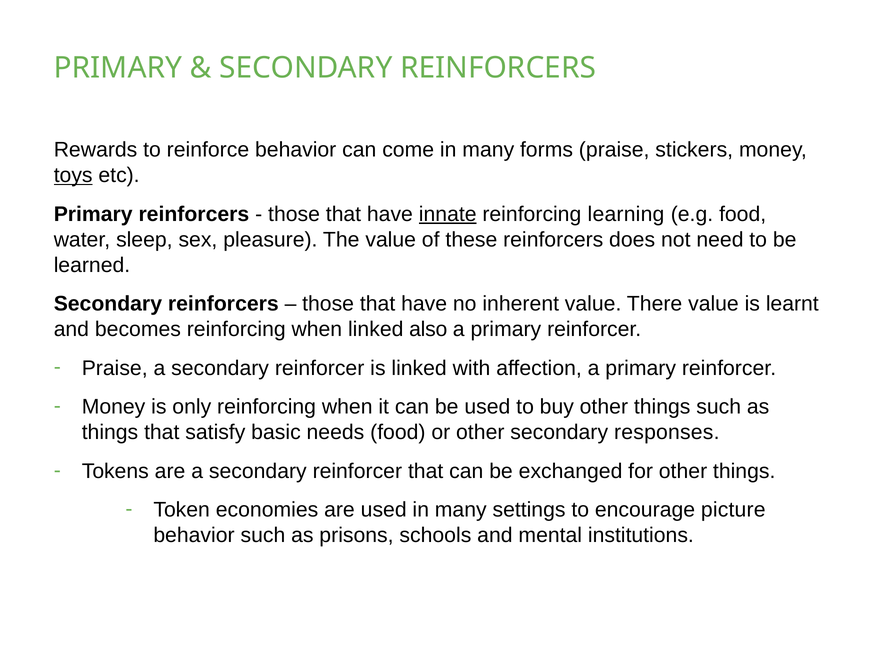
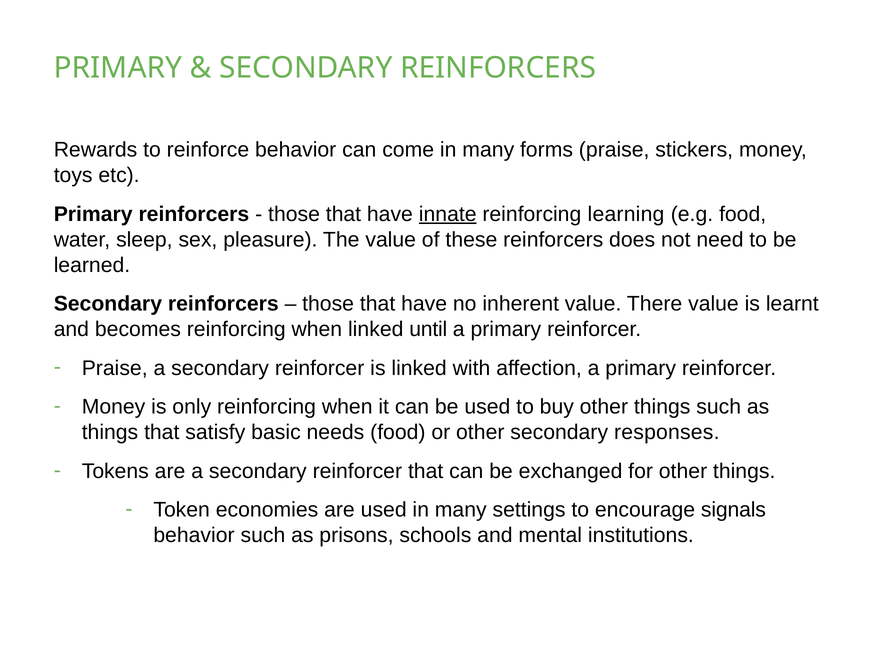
toys underline: present -> none
also: also -> until
picture: picture -> signals
